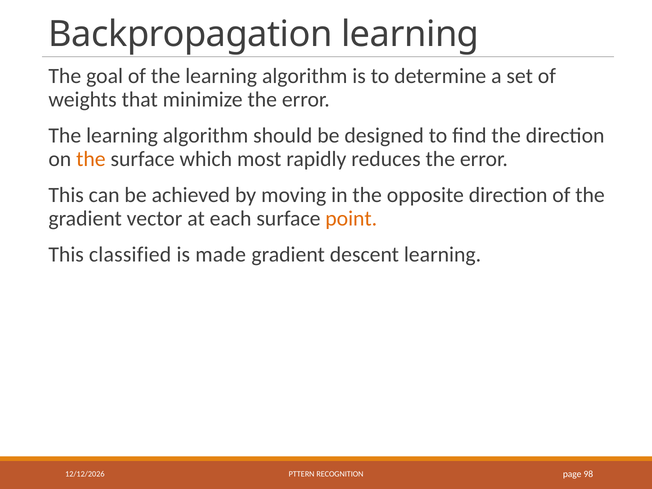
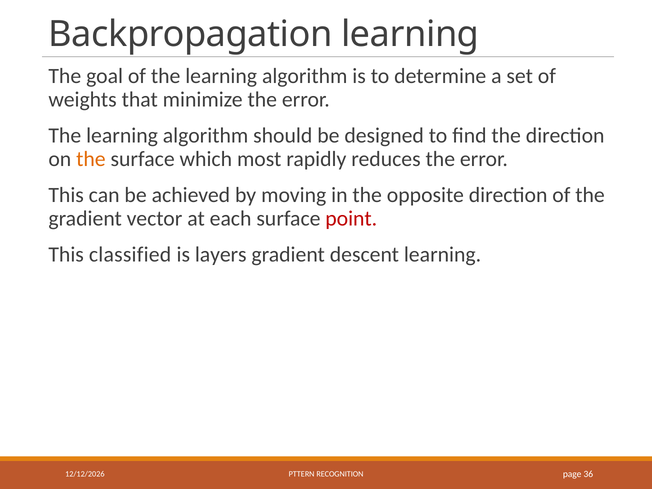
point colour: orange -> red
made: made -> layers
98: 98 -> 36
